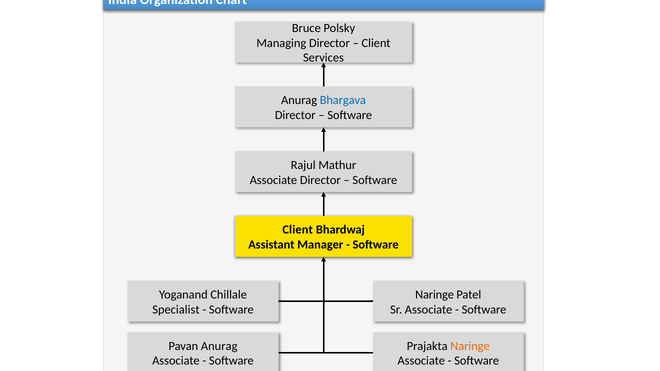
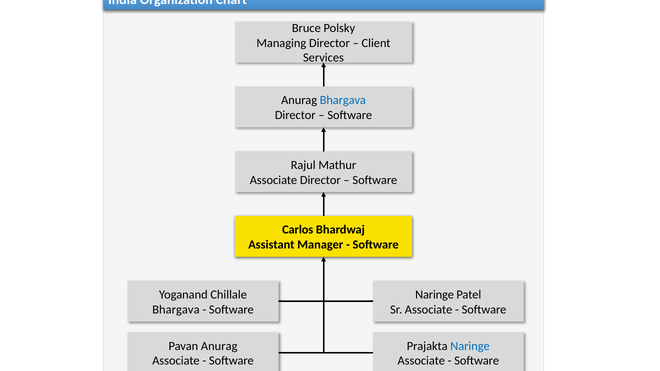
Client at (298, 230): Client -> Carlos
Specialist at (176, 310): Specialist -> Bhargava
Naringe at (470, 346) colour: orange -> blue
